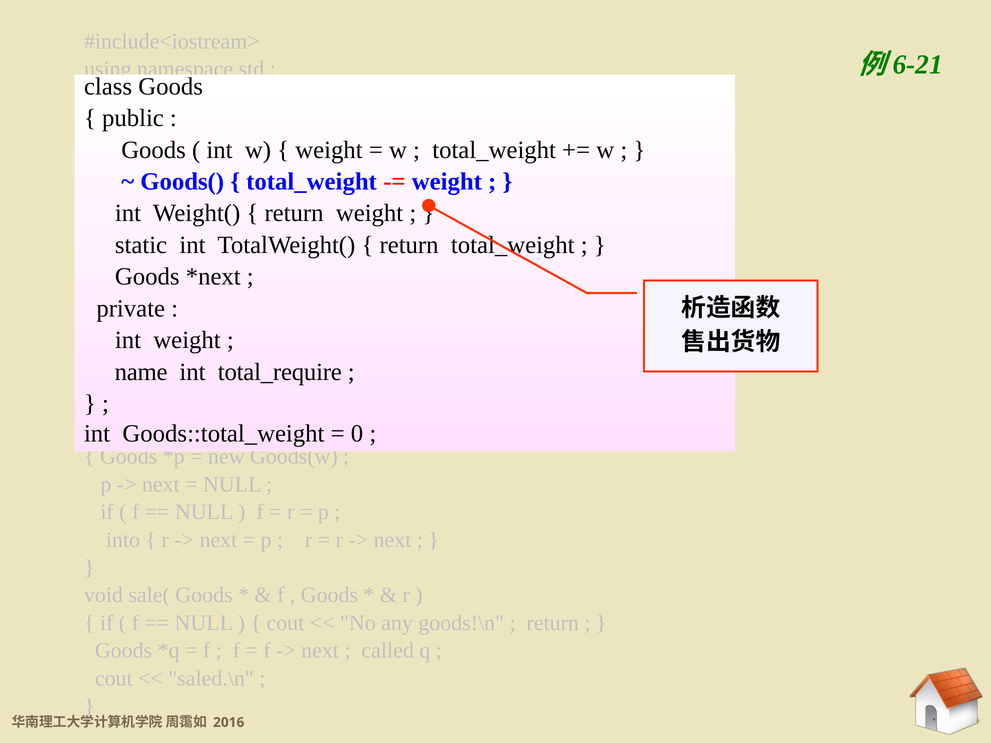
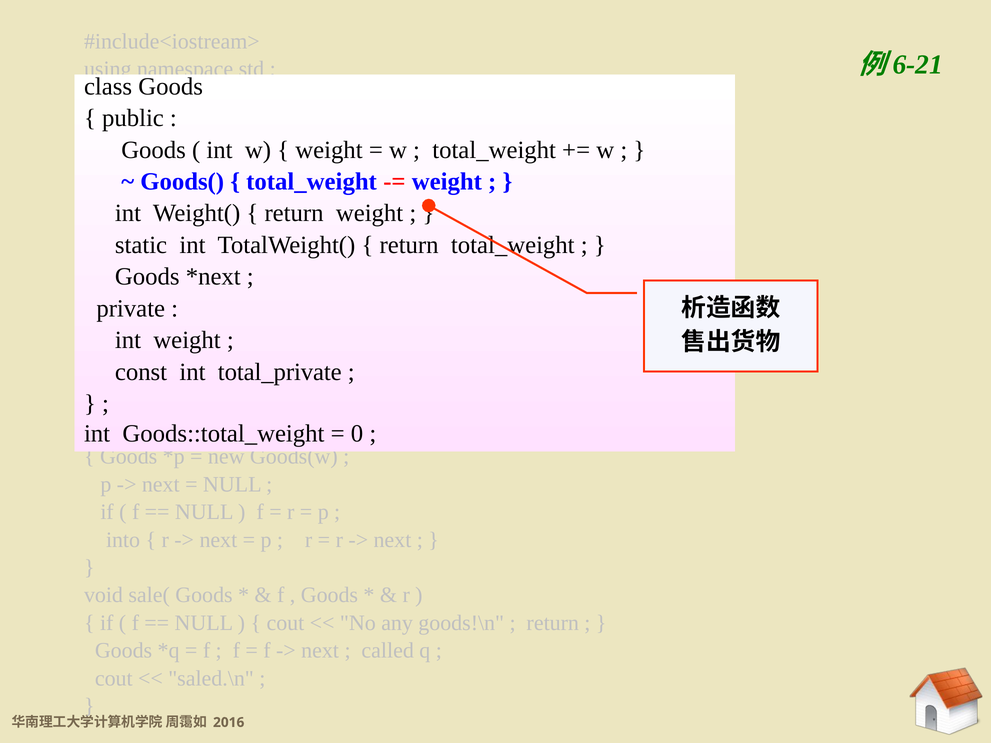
name: name -> const
total_require: total_require -> total_private
